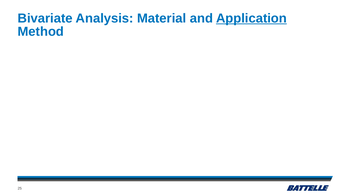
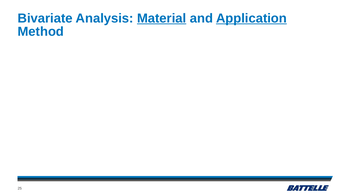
Material underline: none -> present
